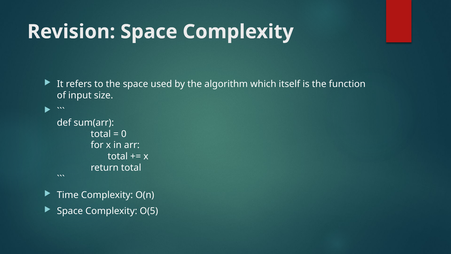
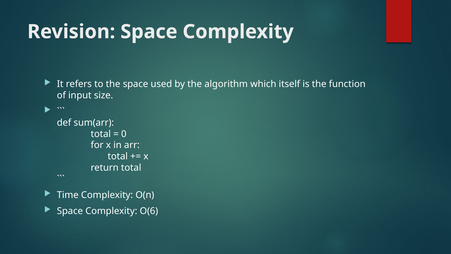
O(5: O(5 -> O(6
